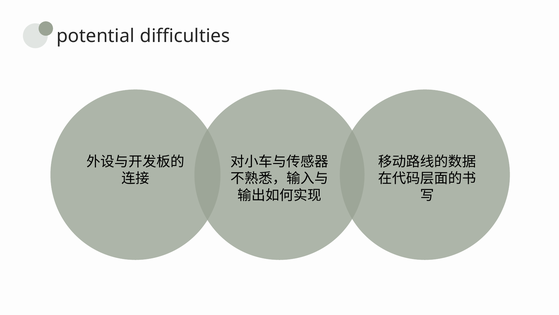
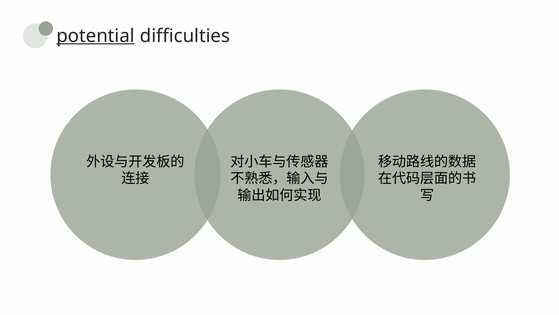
potential underline: none -> present
